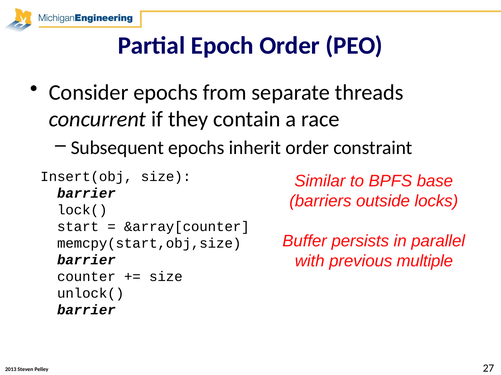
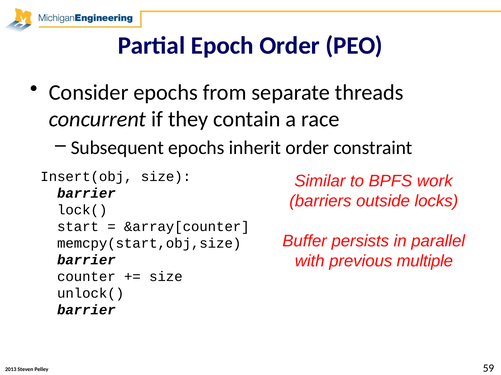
base: base -> work
27: 27 -> 59
